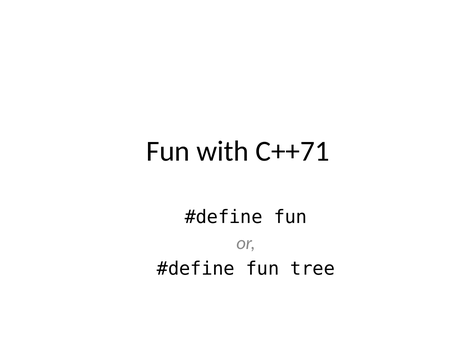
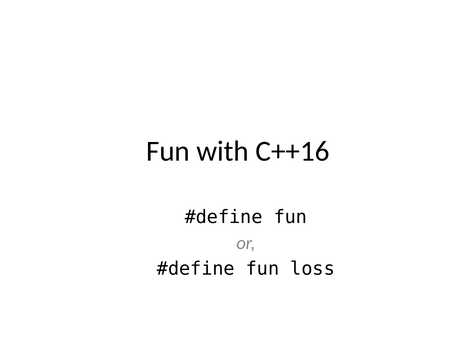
C++71: C++71 -> C++16
tree: tree -> loss
